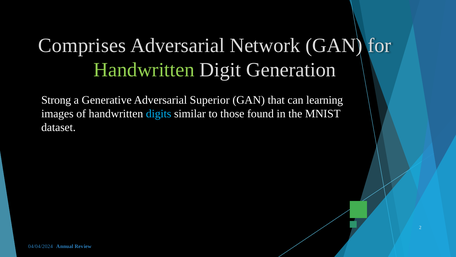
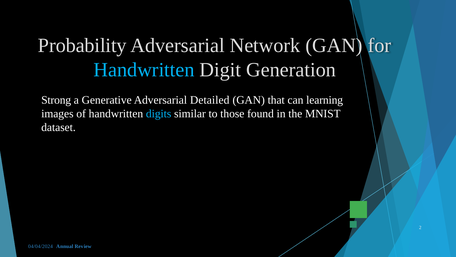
Comprises: Comprises -> Probability
Handwritten at (144, 70) colour: light green -> light blue
Superior: Superior -> Detailed
